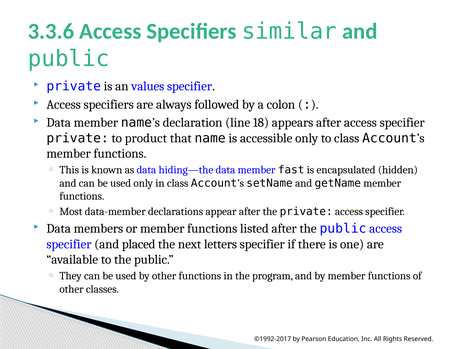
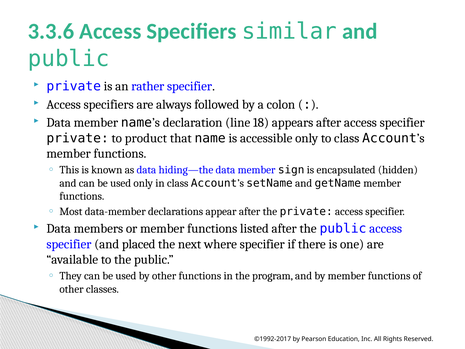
values: values -> rather
fast: fast -> sign
letters: letters -> where
